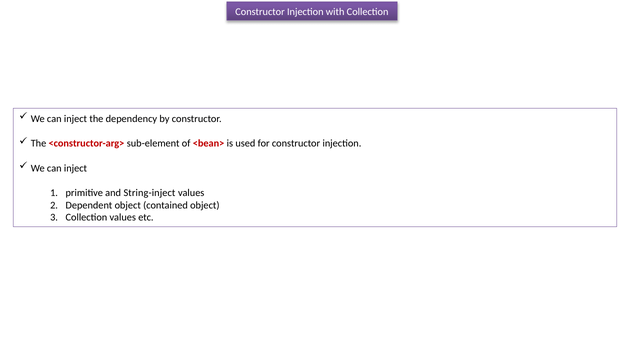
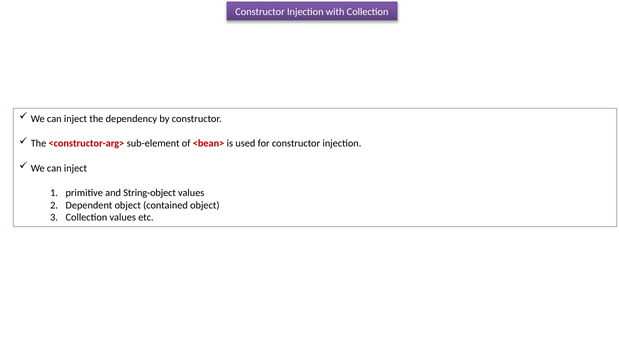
String-inject: String-inject -> String-object
